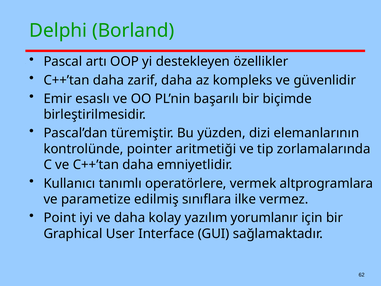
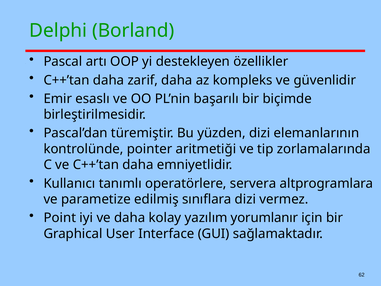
vermek: vermek -> servera
sınıflara ilke: ilke -> dizi
